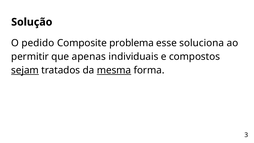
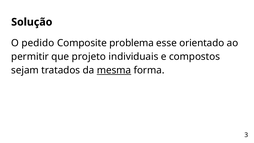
soluciona: soluciona -> orientado
apenas: apenas -> projeto
sejam underline: present -> none
